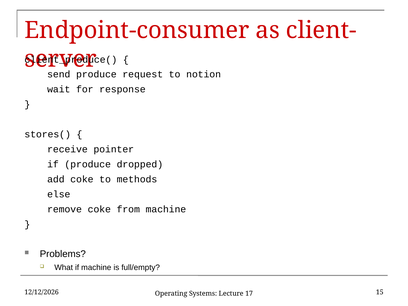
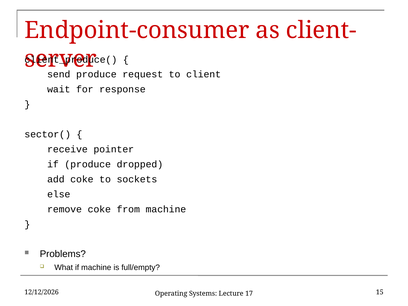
notion: notion -> client
stores(: stores( -> sector(
methods: methods -> sockets
